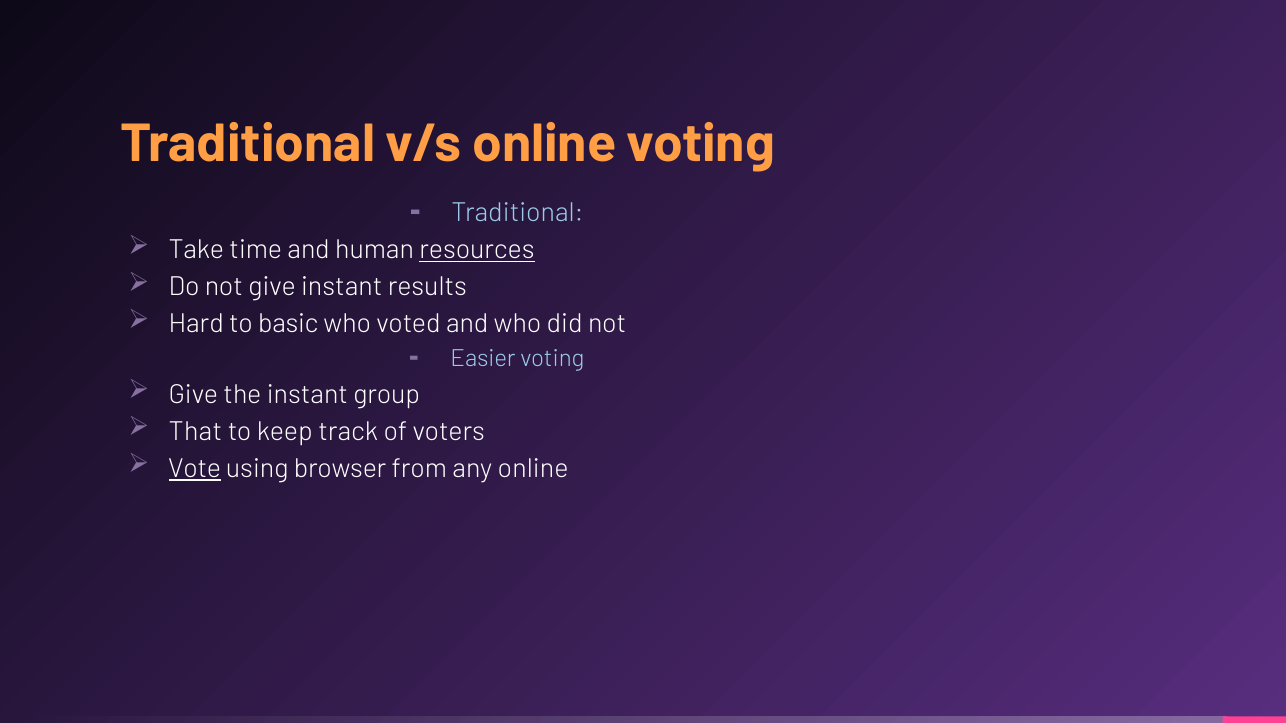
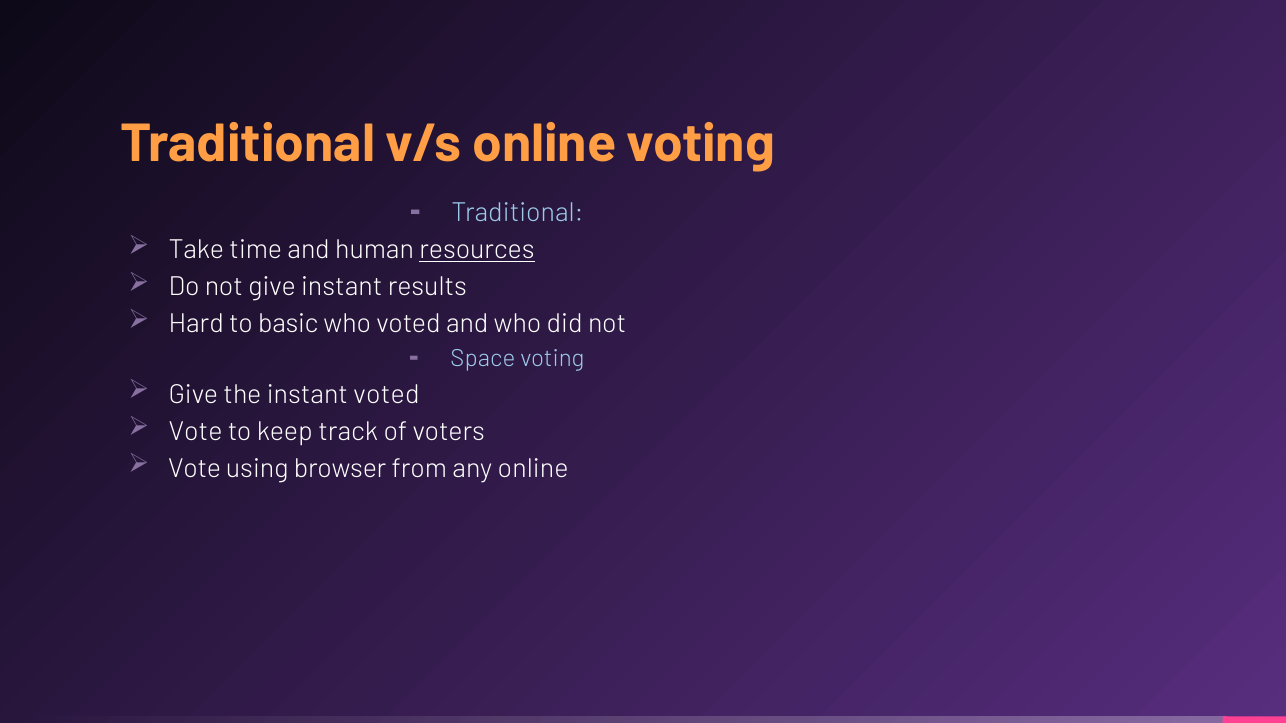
Easier: Easier -> Space
instant group: group -> voted
That at (195, 432): That -> Vote
Vote at (195, 469) underline: present -> none
